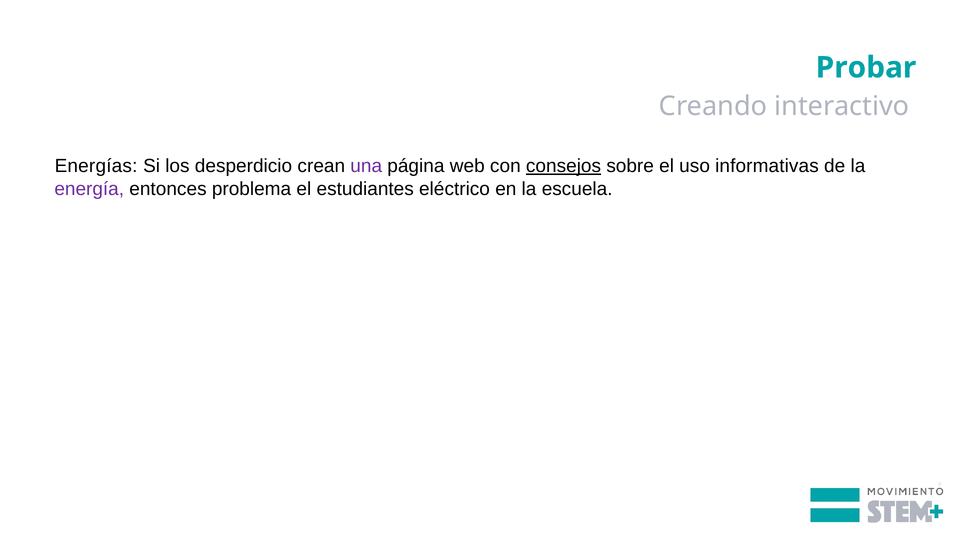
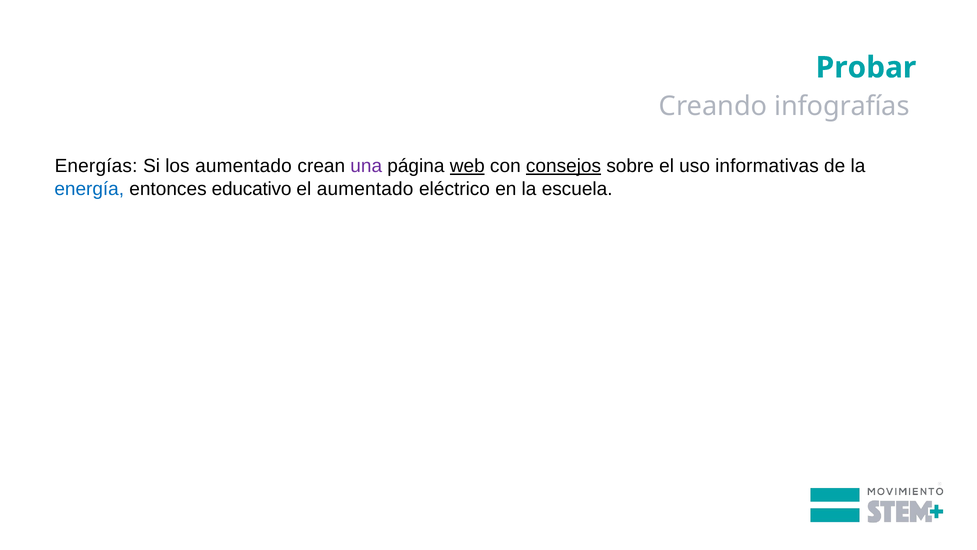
interactivo: interactivo -> infografías
los desperdicio: desperdicio -> aumentado
web underline: none -> present
energía colour: purple -> blue
problema: problema -> educativo
el estudiantes: estudiantes -> aumentado
